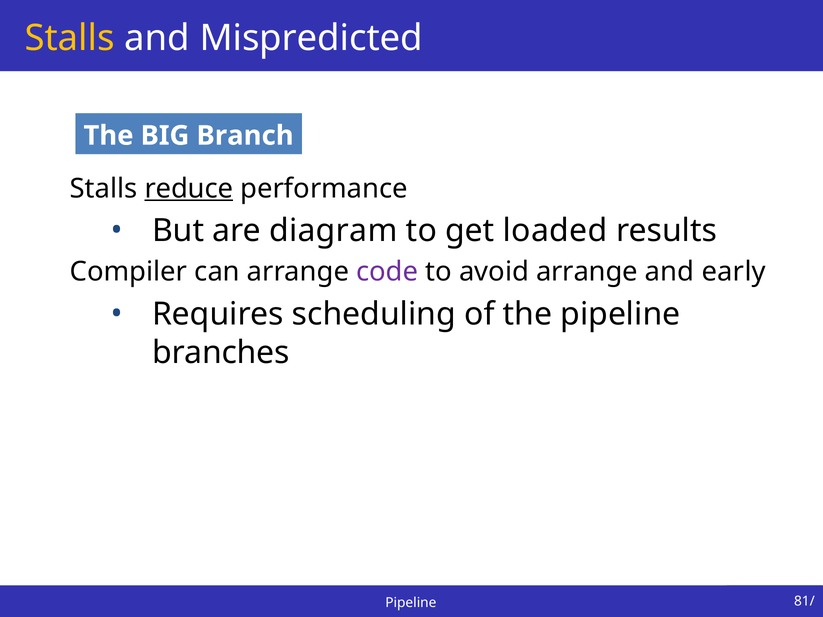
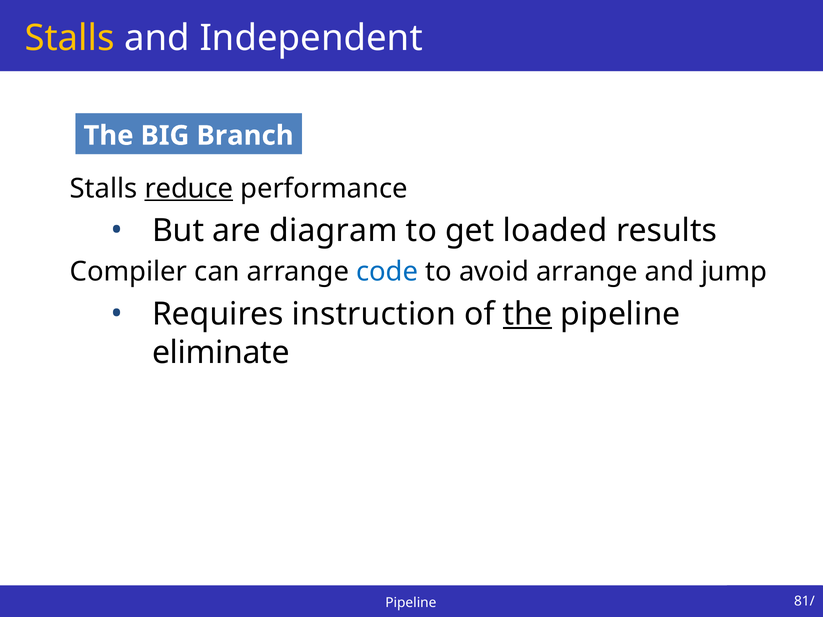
Mispredicted: Mispredicted -> Independent
code colour: purple -> blue
early: early -> jump
scheduling: scheduling -> instruction
the at (528, 314) underline: none -> present
branches: branches -> eliminate
